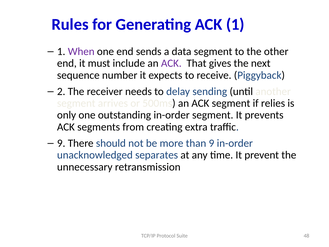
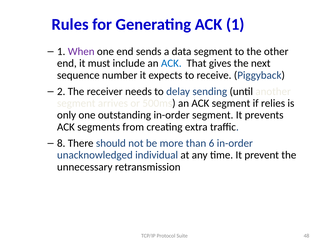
ACK at (171, 63) colour: purple -> blue
9 at (61, 143): 9 -> 8
than 9: 9 -> 6
separates: separates -> individual
